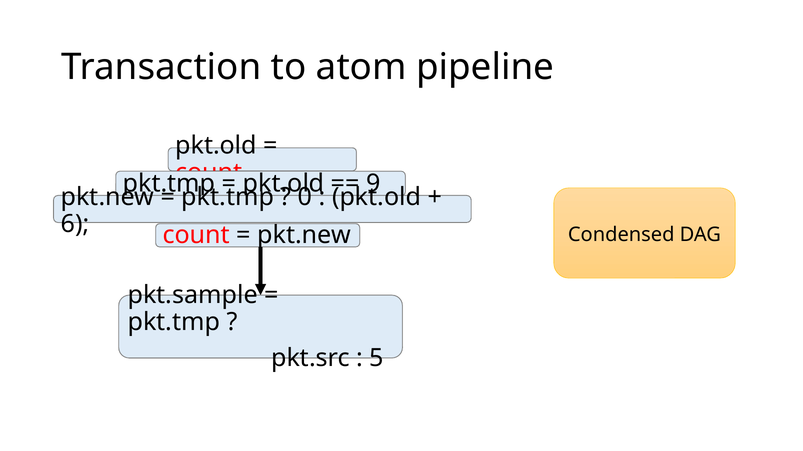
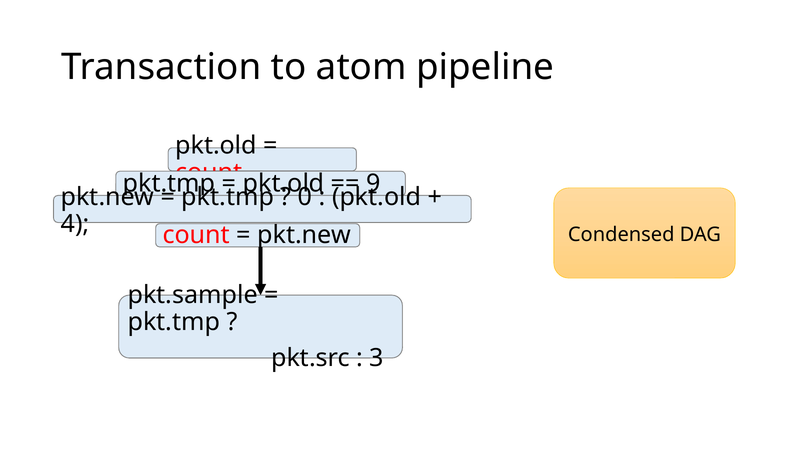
6: 6 -> 4
5: 5 -> 3
